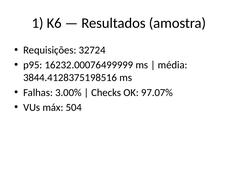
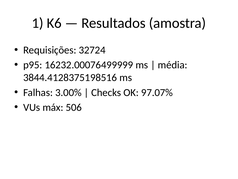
504: 504 -> 506
